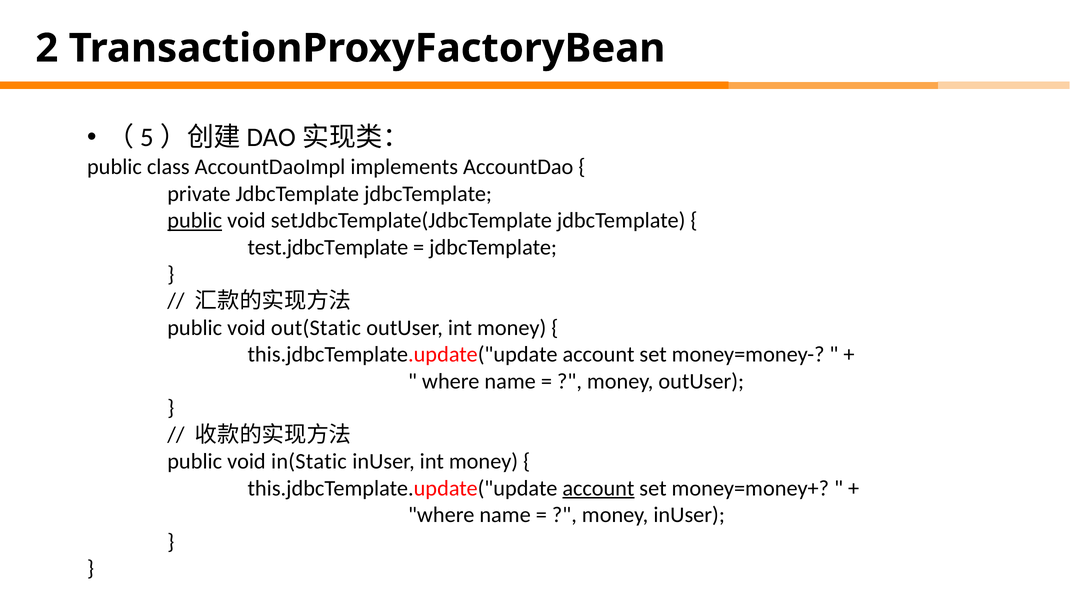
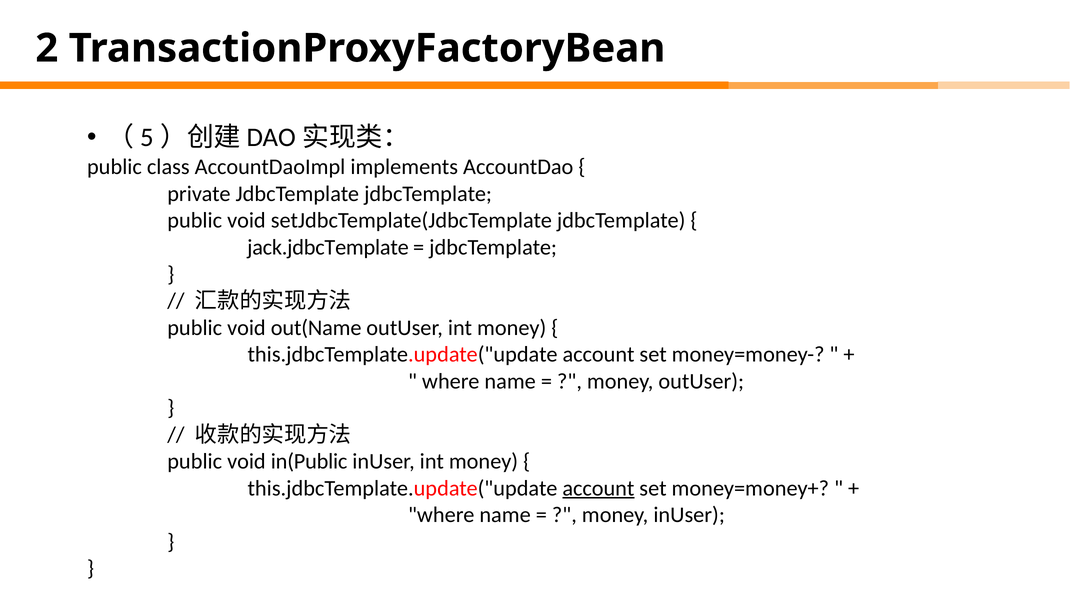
public at (195, 221) underline: present -> none
test.jdbcTemplate: test.jdbcTemplate -> jack.jdbcTemplate
out(Static: out(Static -> out(Name
in(Static: in(Static -> in(Public
